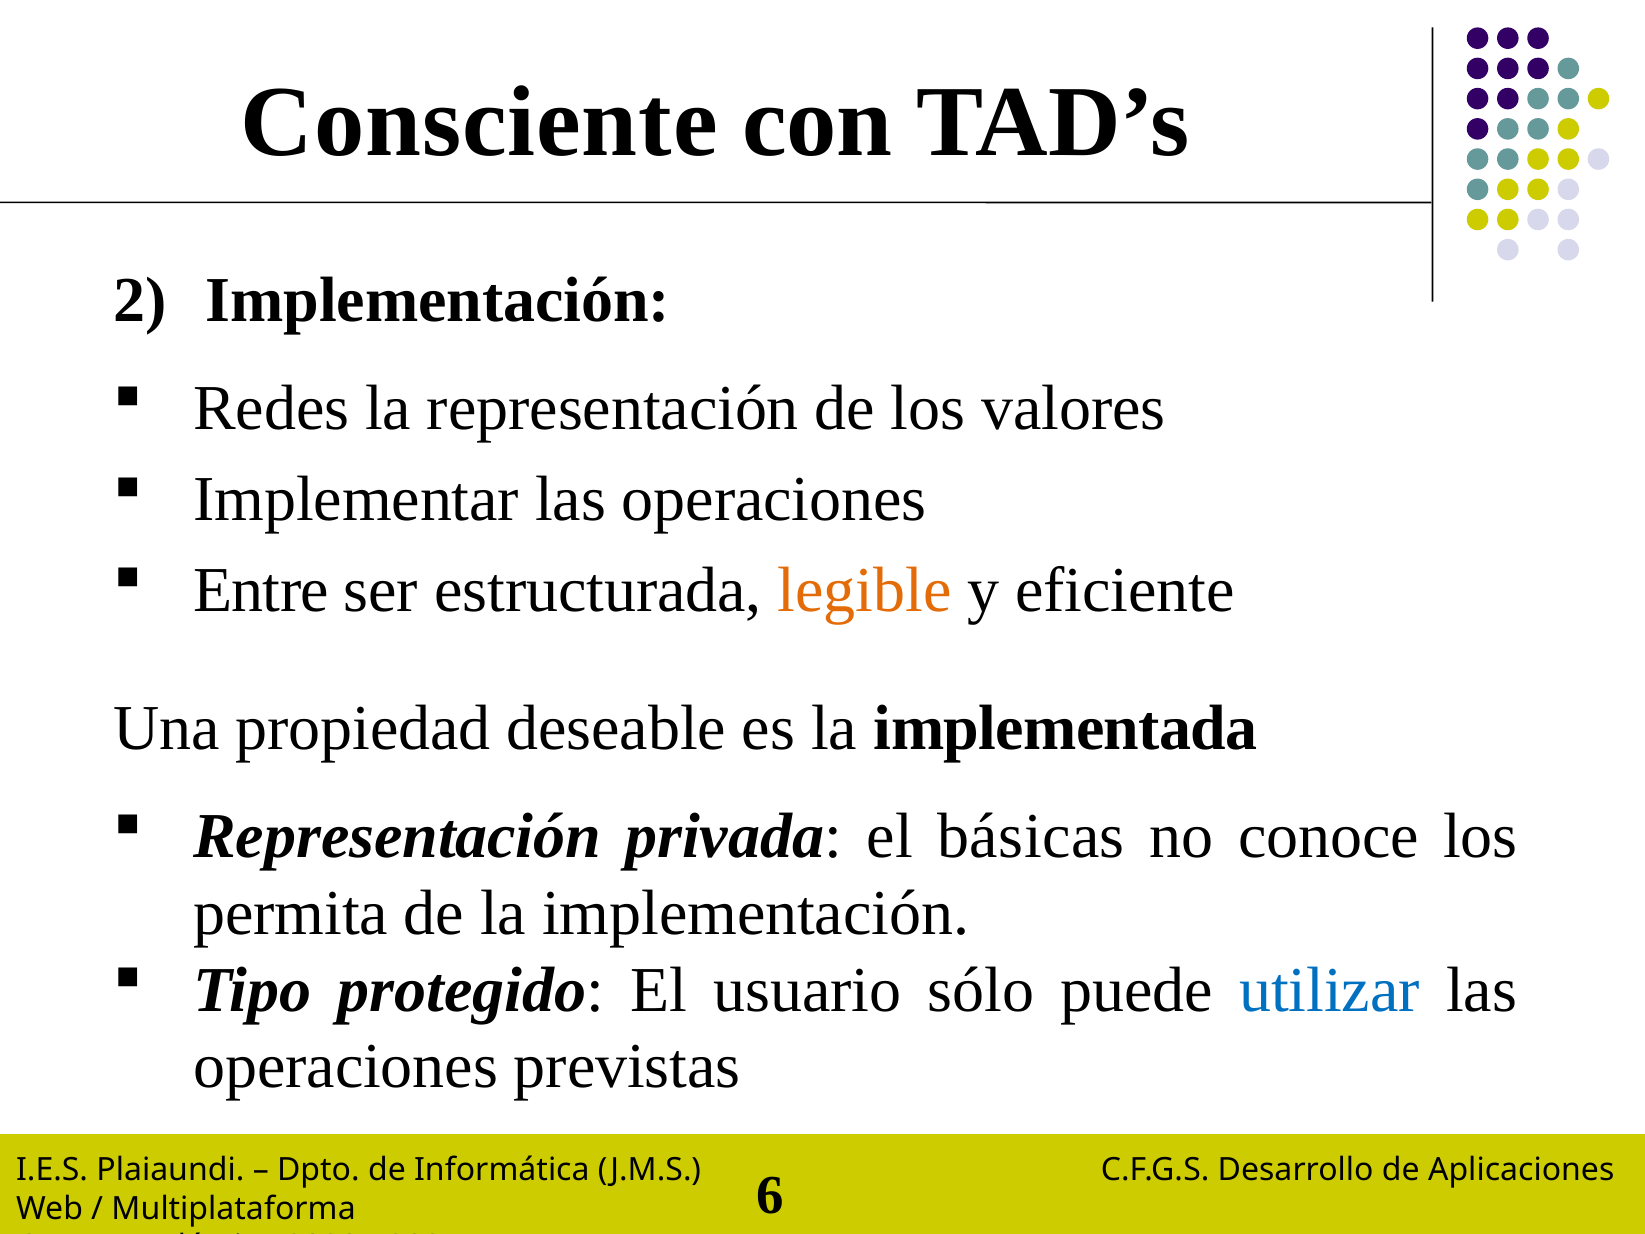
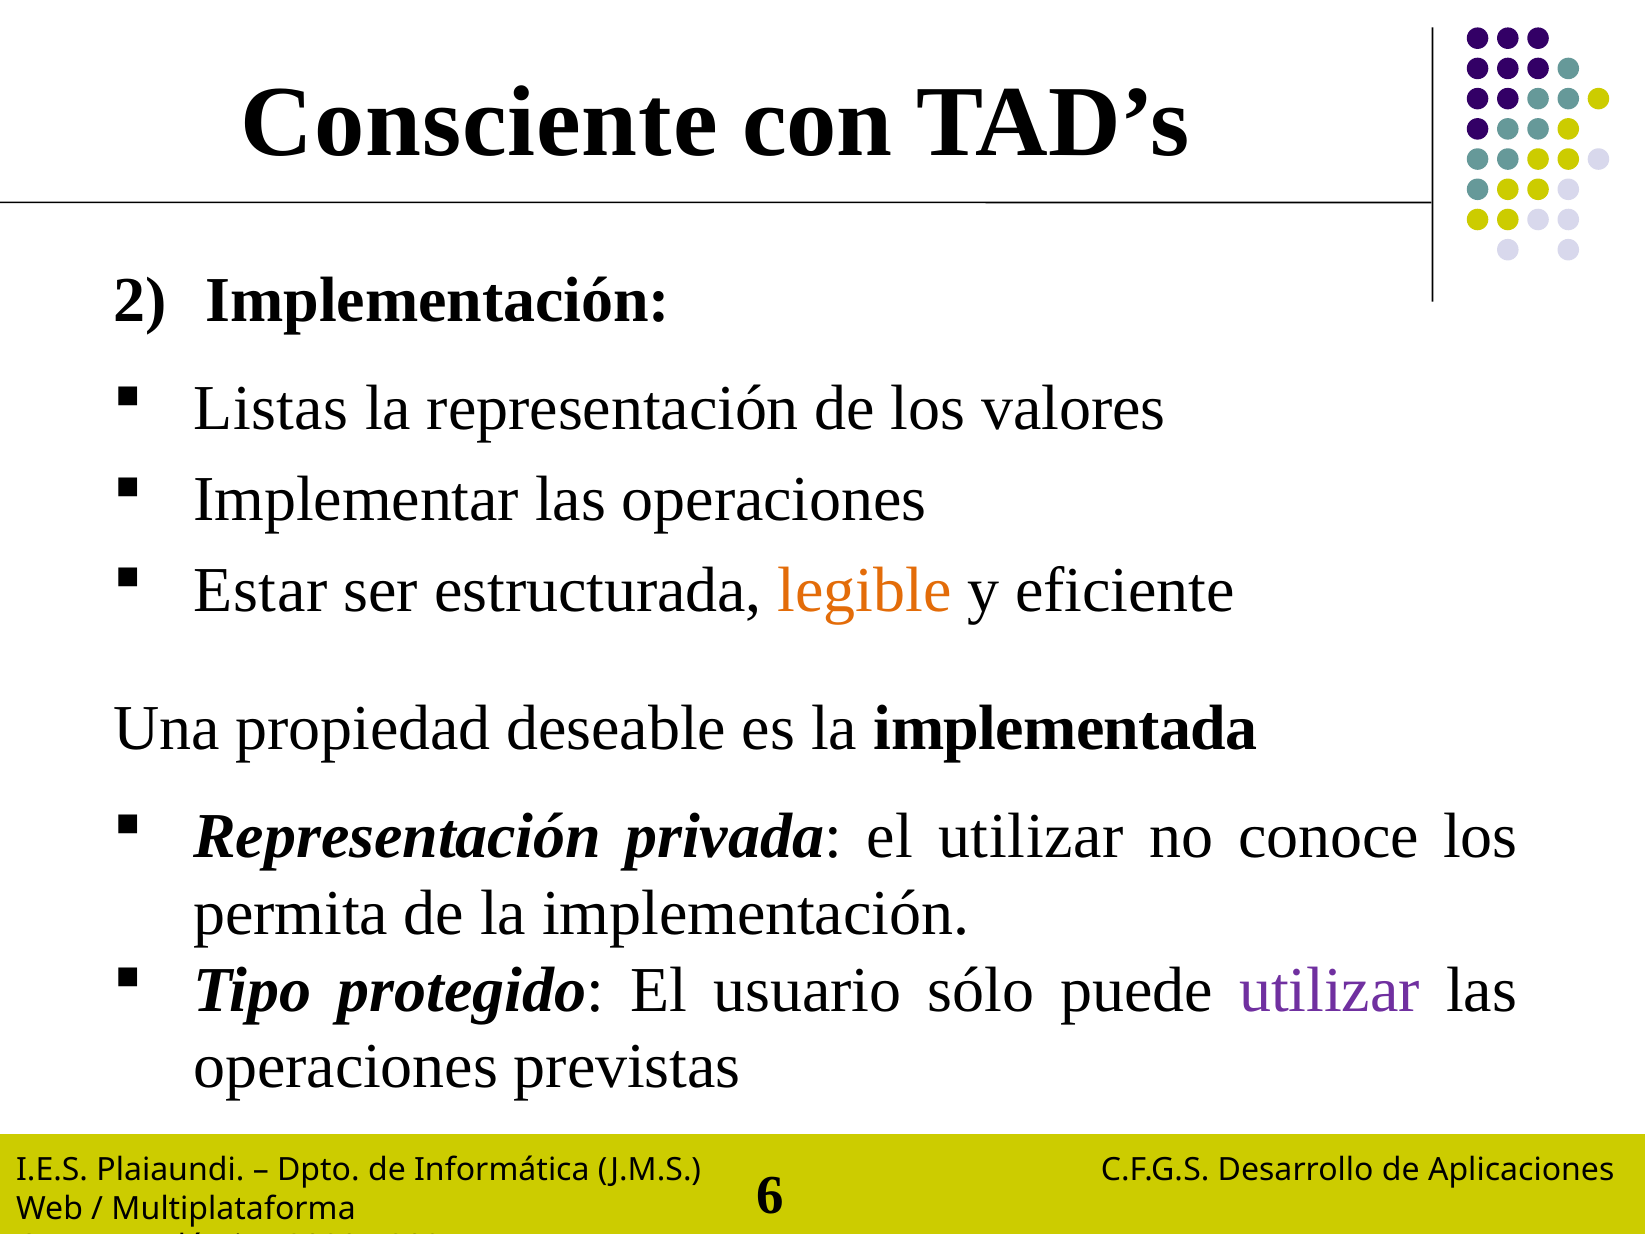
Redes at (271, 409): Redes -> Listas
Entre: Entre -> Estar
el básicas: básicas -> utilizar
utilizar at (1330, 990) colour: blue -> purple
